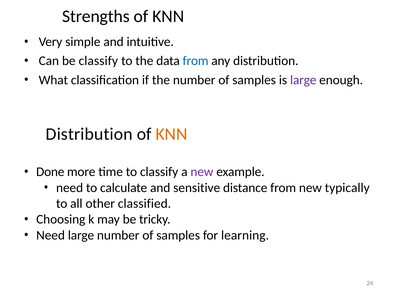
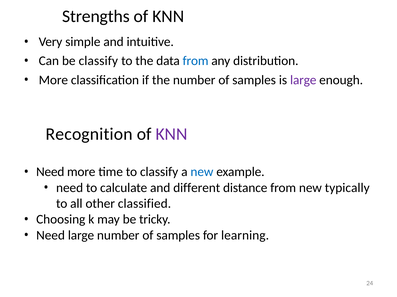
What at (53, 80): What -> More
Distribution at (89, 134): Distribution -> Recognition
KNN at (171, 134) colour: orange -> purple
Done at (50, 172): Done -> Need
new at (202, 172) colour: purple -> blue
sensitive: sensitive -> different
